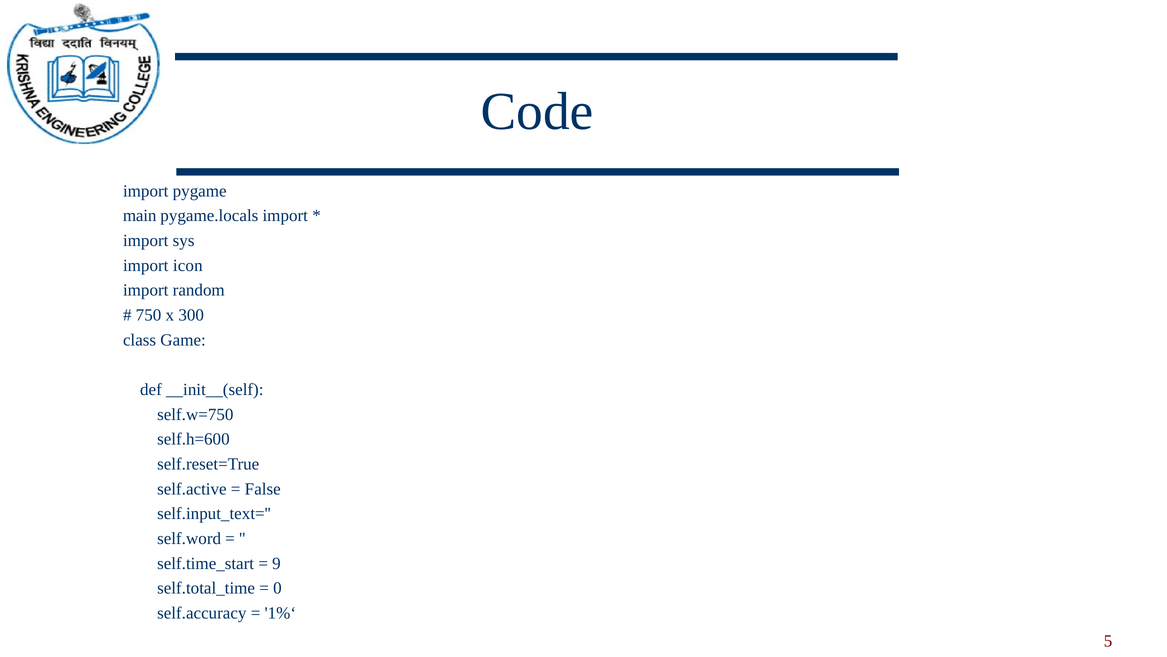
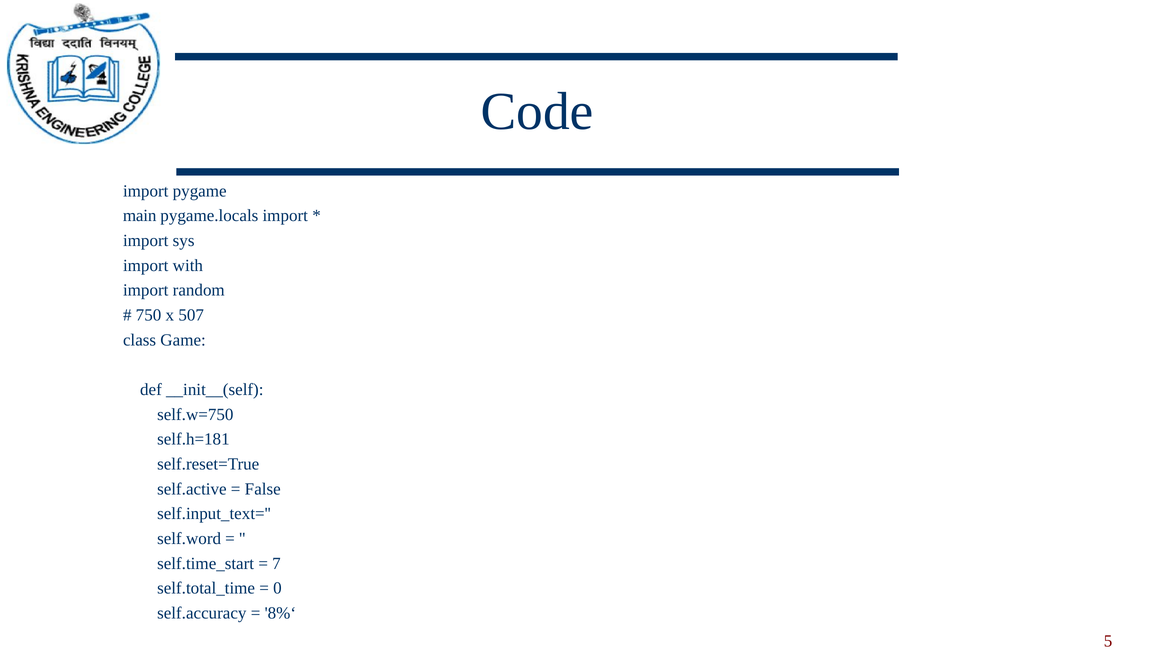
icon: icon -> with
300: 300 -> 507
self.h=600: self.h=600 -> self.h=181
9: 9 -> 7
1%‘: 1%‘ -> 8%‘
